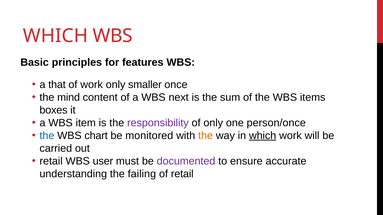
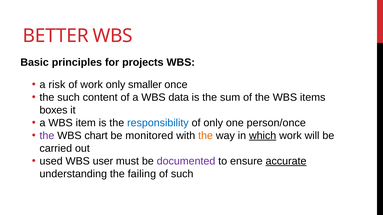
WHICH at (56, 36): WHICH -> BETTER
features: features -> projects
that: that -> risk
the mind: mind -> such
next: next -> data
responsibility colour: purple -> blue
the at (47, 136) colour: blue -> purple
retail at (51, 161): retail -> used
accurate underline: none -> present
of retail: retail -> such
